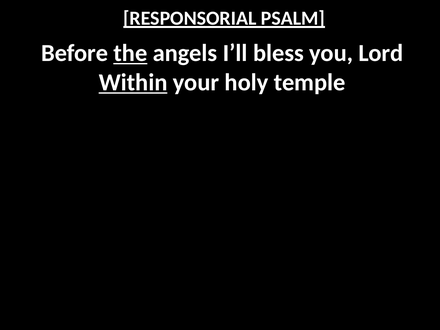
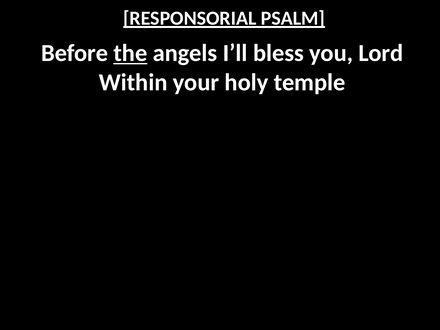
Within underline: present -> none
